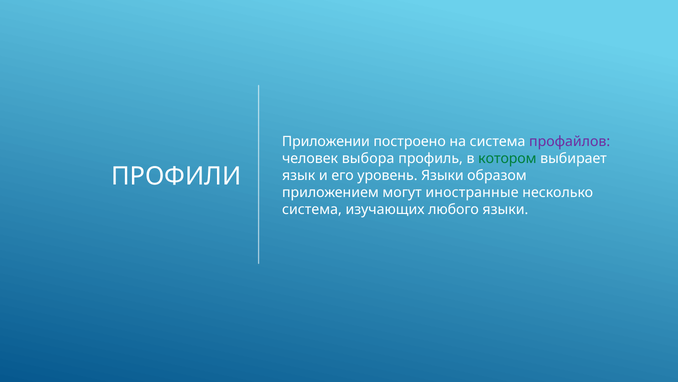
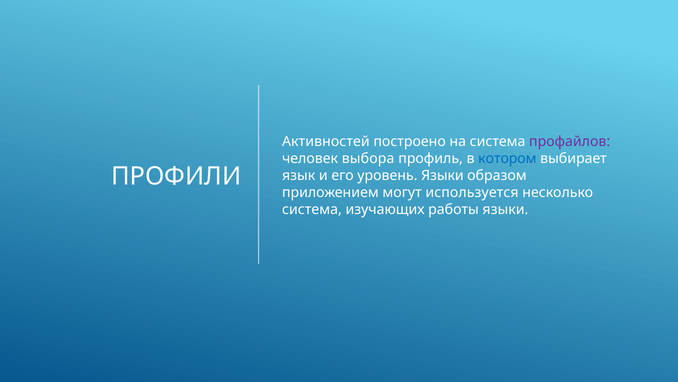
Приложении: Приложении -> Активностей
котором colour: green -> blue
иностранные: иностранные -> используется
любого: любого -> работы
